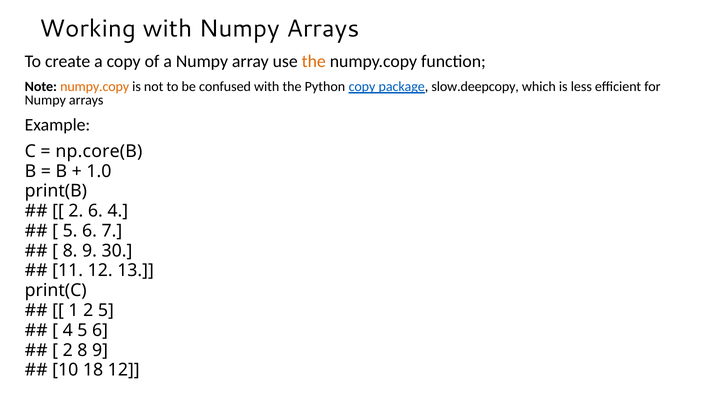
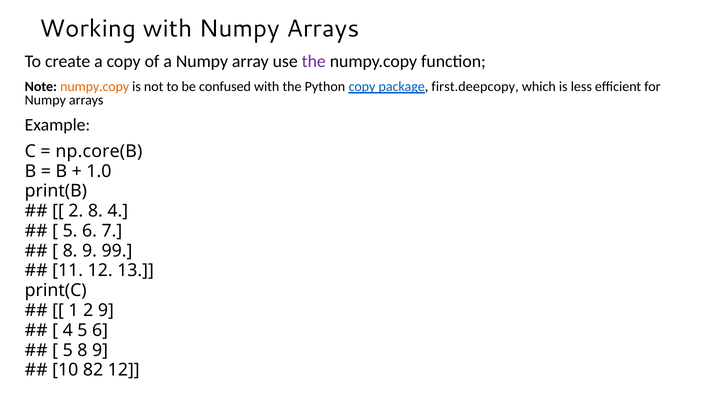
the at (314, 62) colour: orange -> purple
slow.deepcopy: slow.deepcopy -> first.deepcopy
2 6: 6 -> 8
30: 30 -> 99
2 5: 5 -> 9
2 at (68, 350): 2 -> 5
18: 18 -> 82
